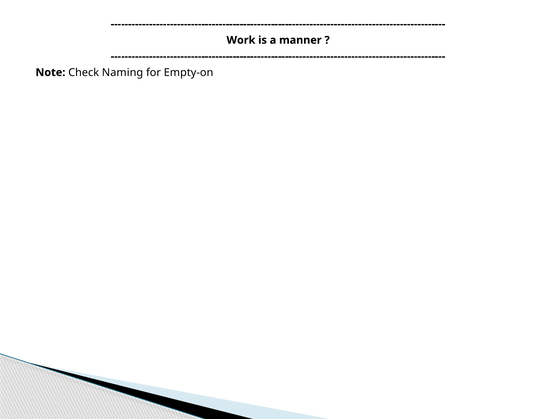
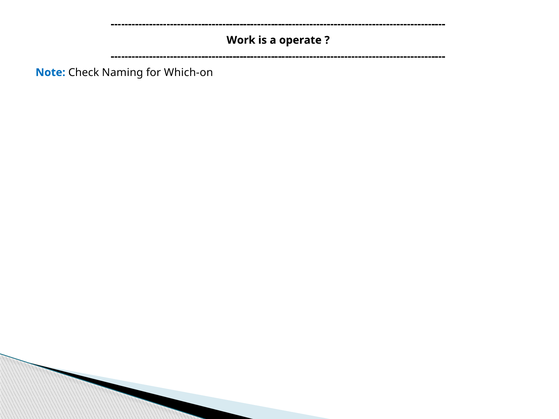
manner: manner -> operate
Note colour: black -> blue
Empty-on: Empty-on -> Which-on
